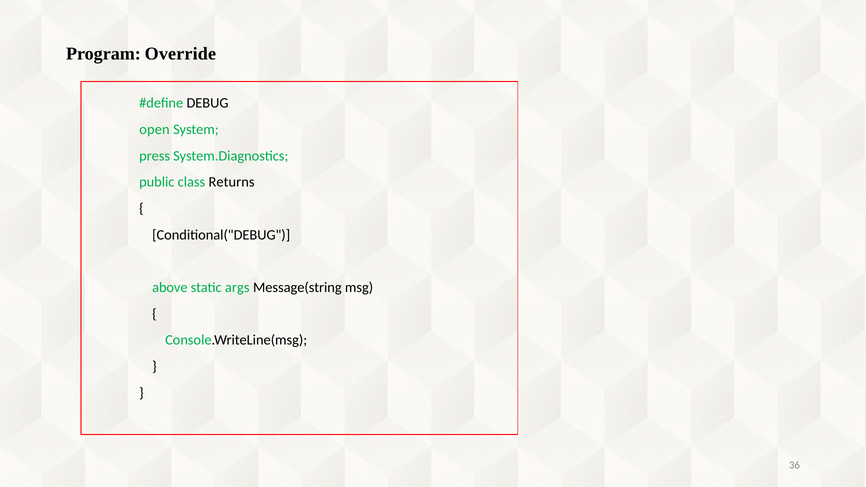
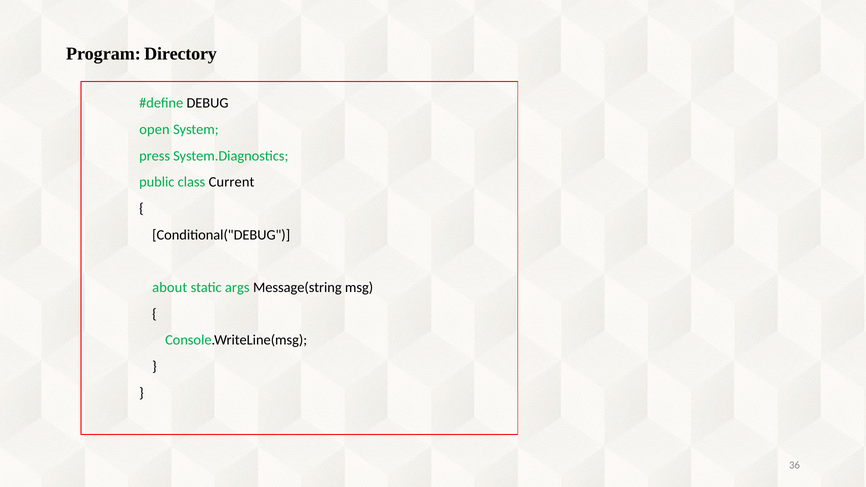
Override: Override -> Directory
Returns: Returns -> Current
above: above -> about
